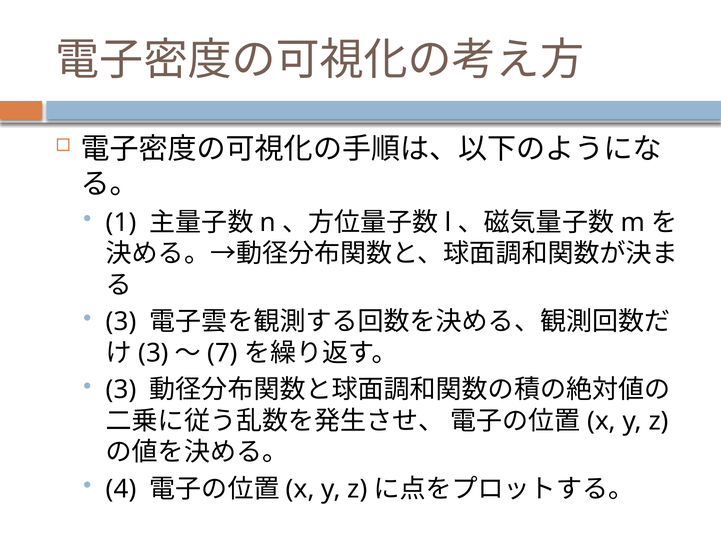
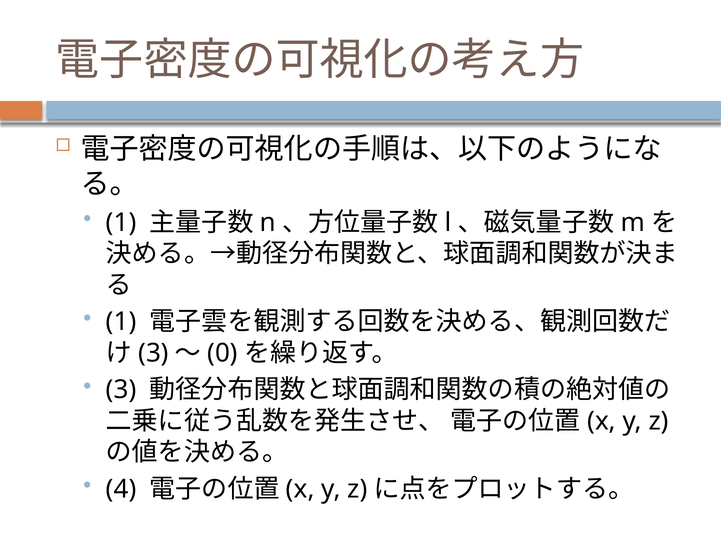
3 at (121, 322): 3 -> 1
7: 7 -> 0
